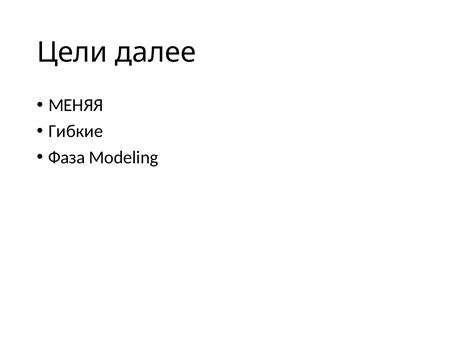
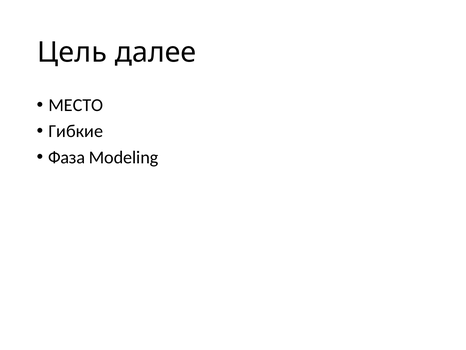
Цели: Цели -> Цель
МЕНЯЯ: МЕНЯЯ -> МЕСТО
